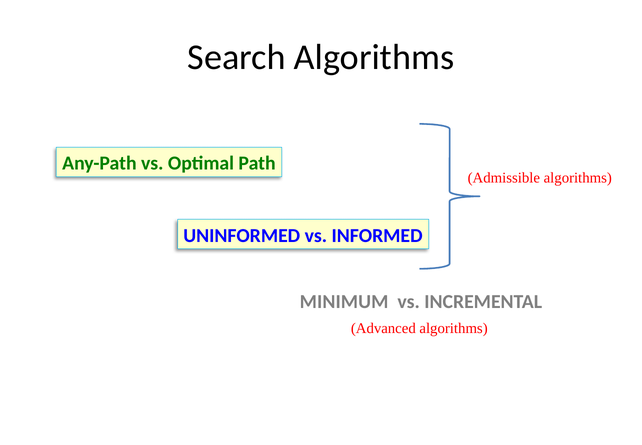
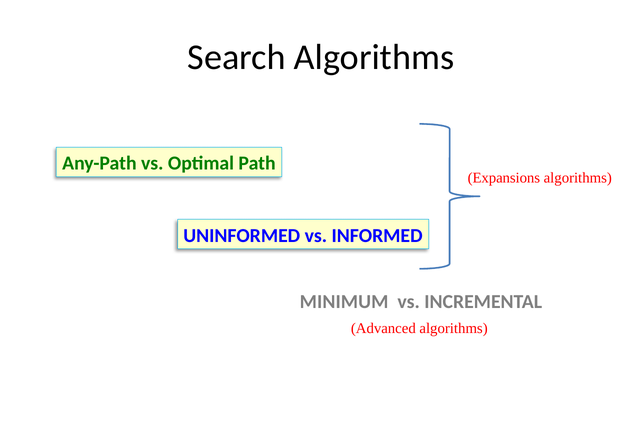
Admissible: Admissible -> Expansions
